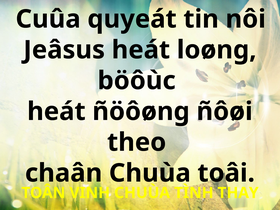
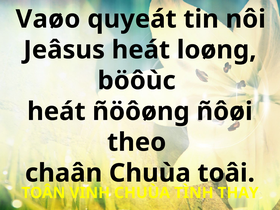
Cuûa: Cuûa -> Vaøo
